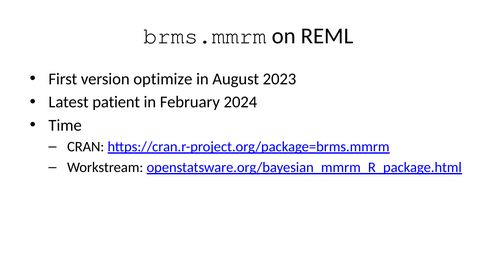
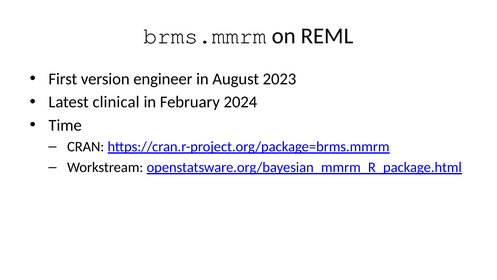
optimize: optimize -> engineer
patient: patient -> clinical
